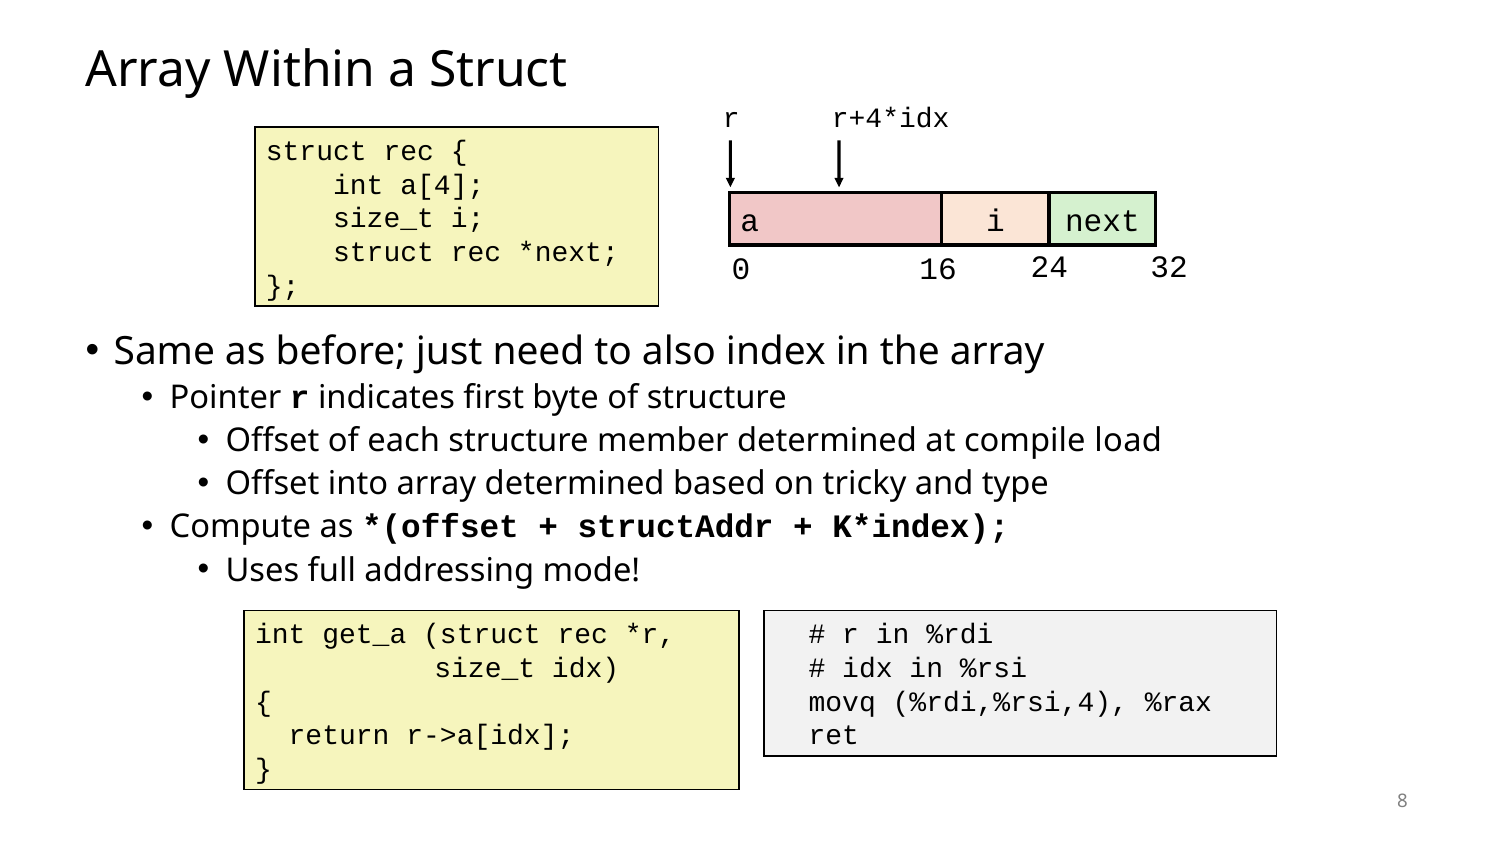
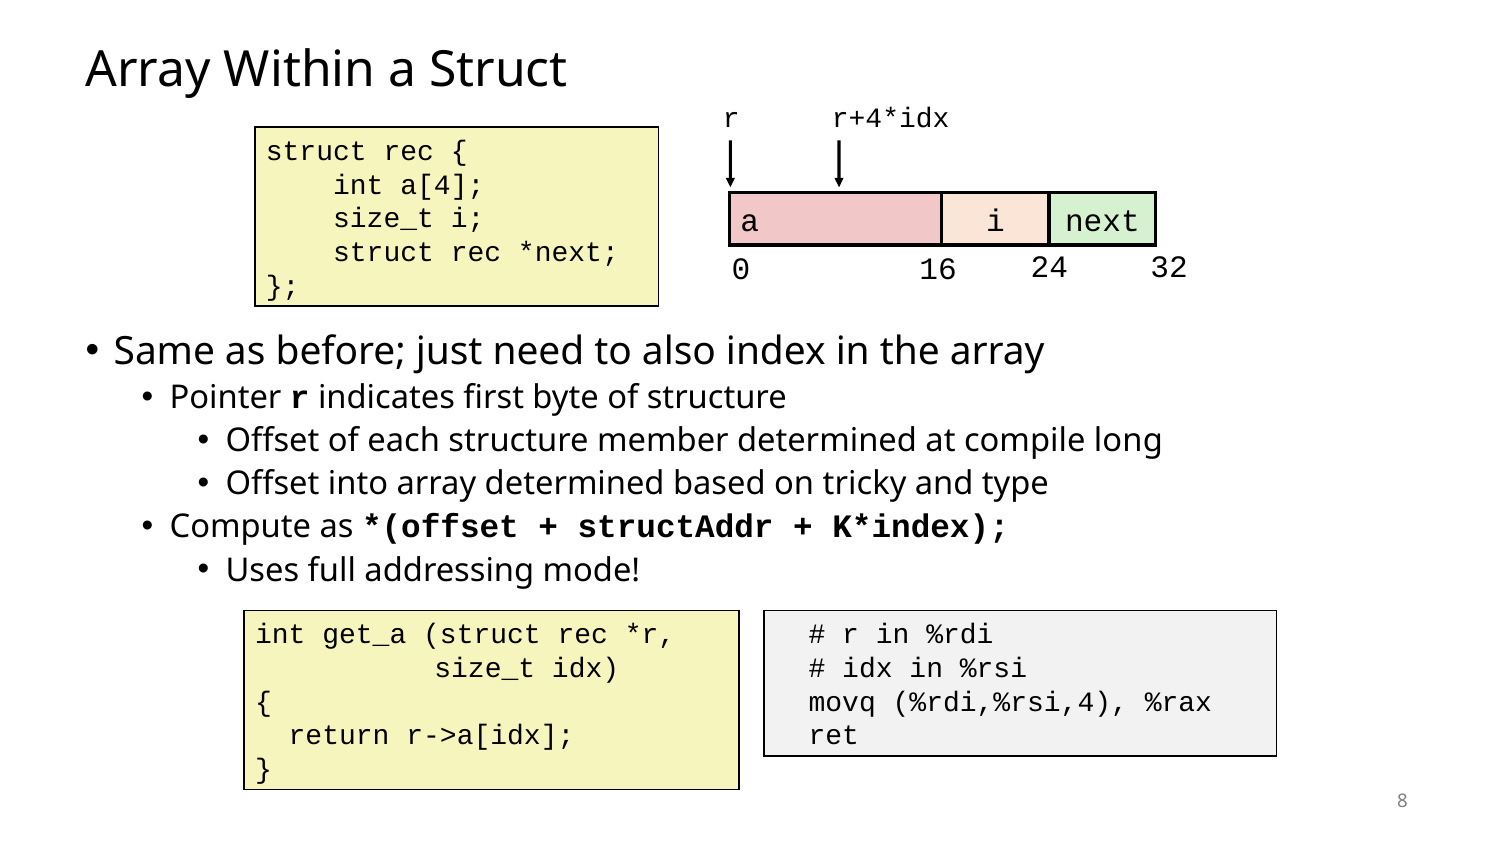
load: load -> long
